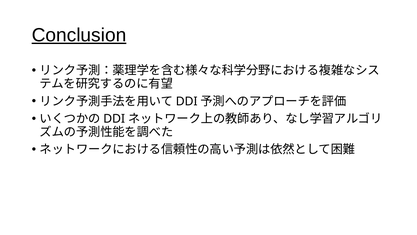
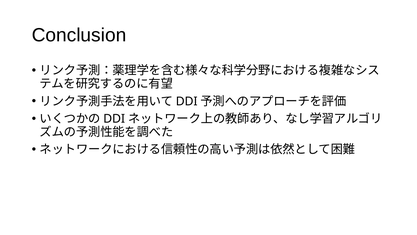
Conclusion underline: present -> none
